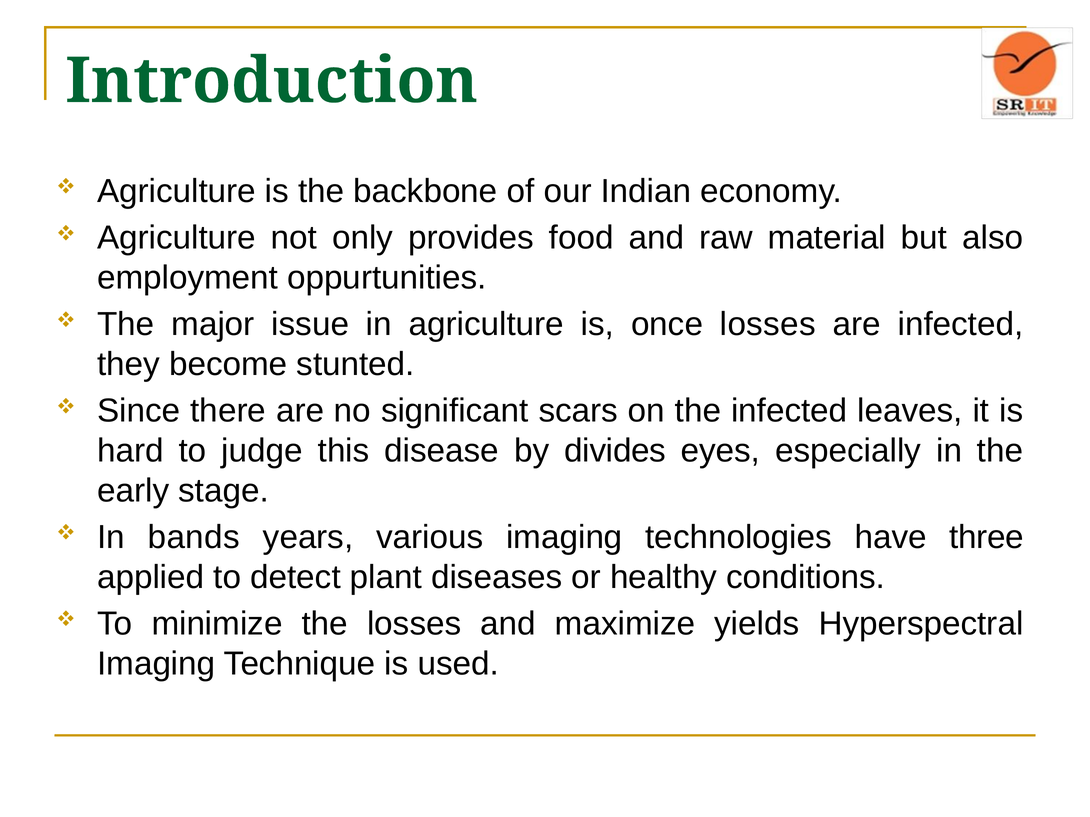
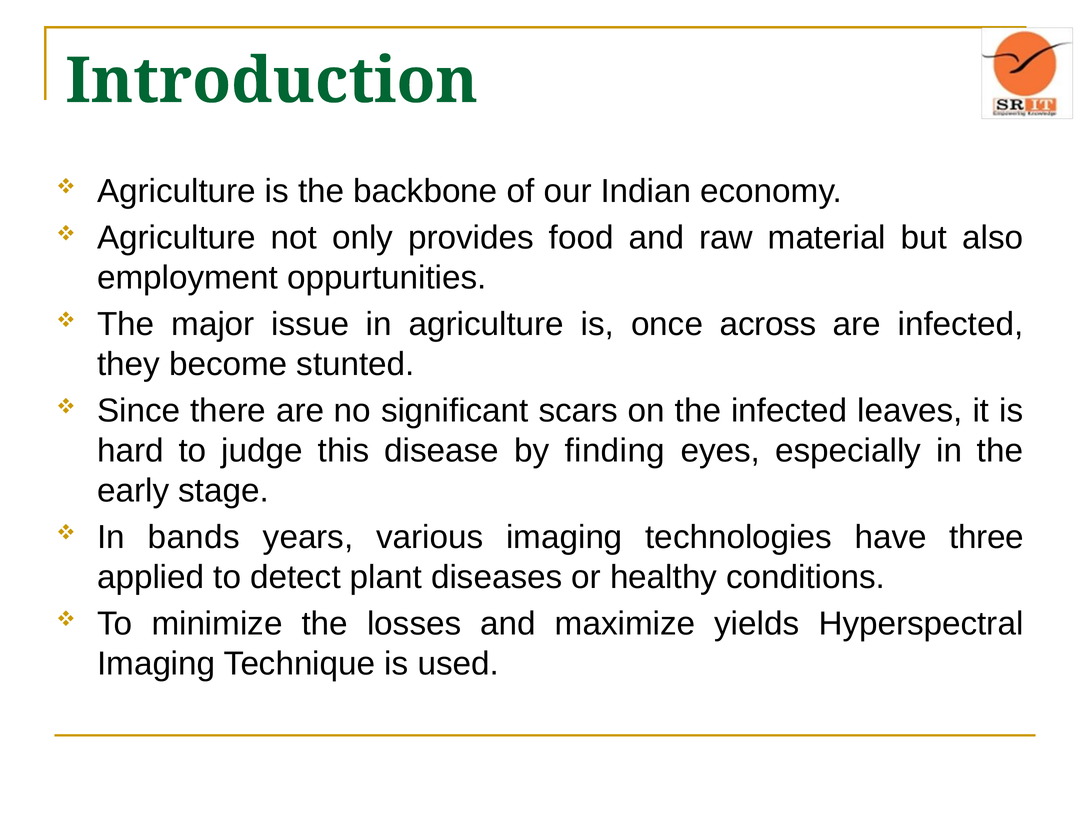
once losses: losses -> across
divides: divides -> finding
